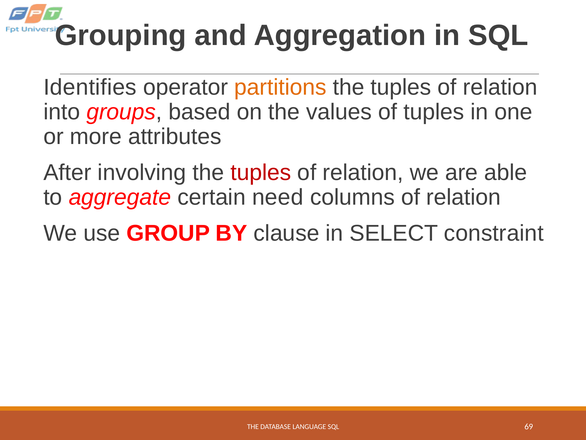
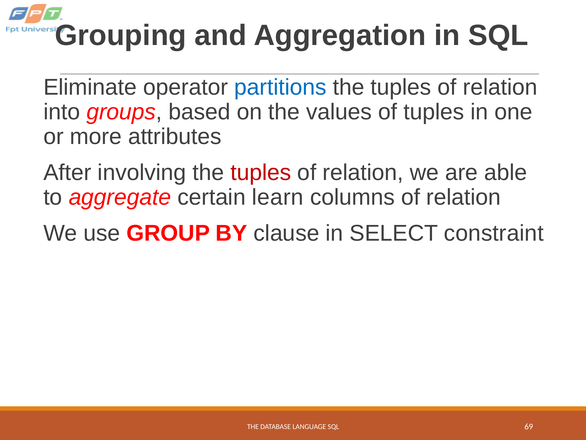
Identifies: Identifies -> Eliminate
partitions colour: orange -> blue
need: need -> learn
